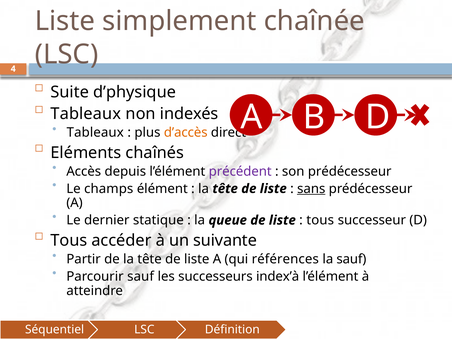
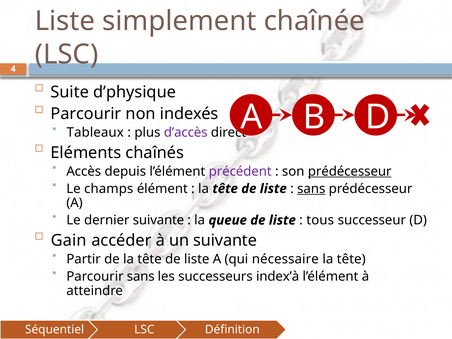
Tableaux at (86, 114): Tableaux -> Parcourir
d’accès colour: orange -> purple
prédécesseur at (350, 171) underline: none -> present
dernier statique: statique -> suivante
Tous at (69, 241): Tous -> Gain
références: références -> nécessaire
sauf at (351, 259): sauf -> tête
Parcourir sauf: sauf -> sans
